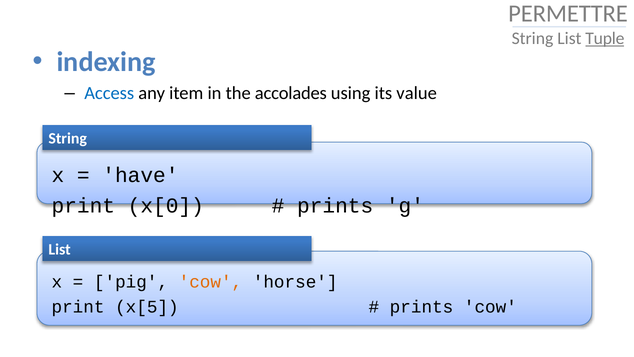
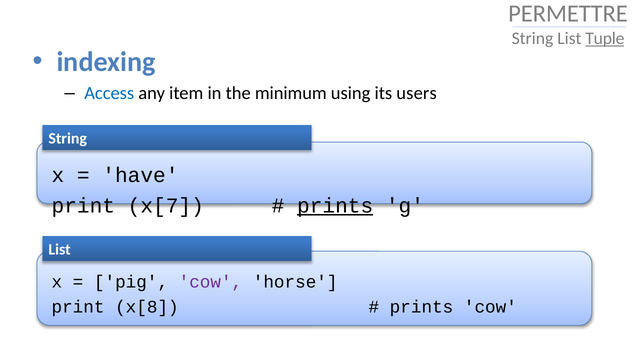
accolades: accolades -> minimum
value: value -> users
x[0: x[0 -> x[7
prints at (335, 205) underline: none -> present
cow at (210, 282) colour: orange -> purple
x[5: x[5 -> x[8
